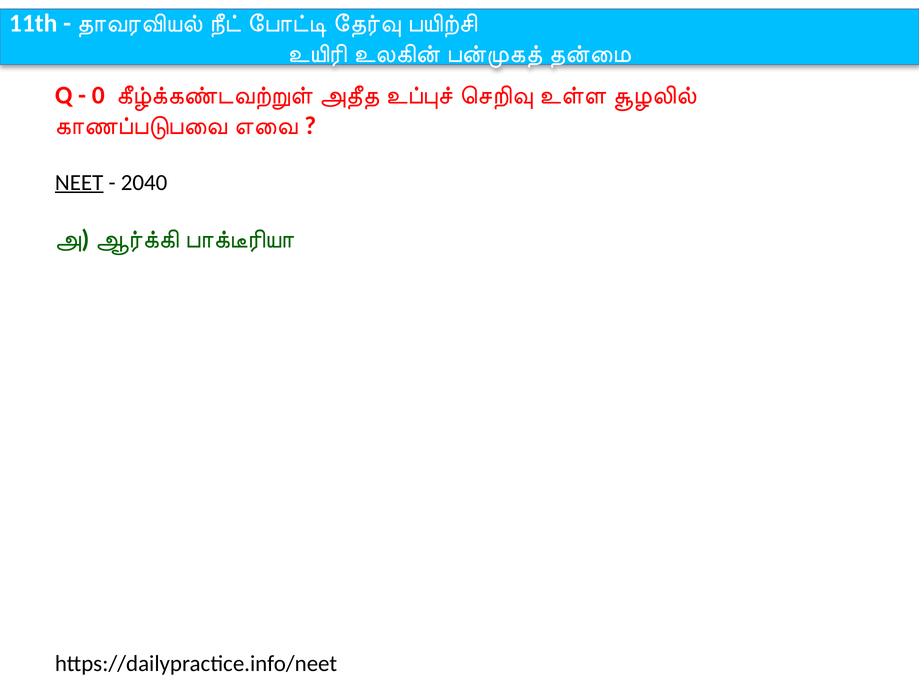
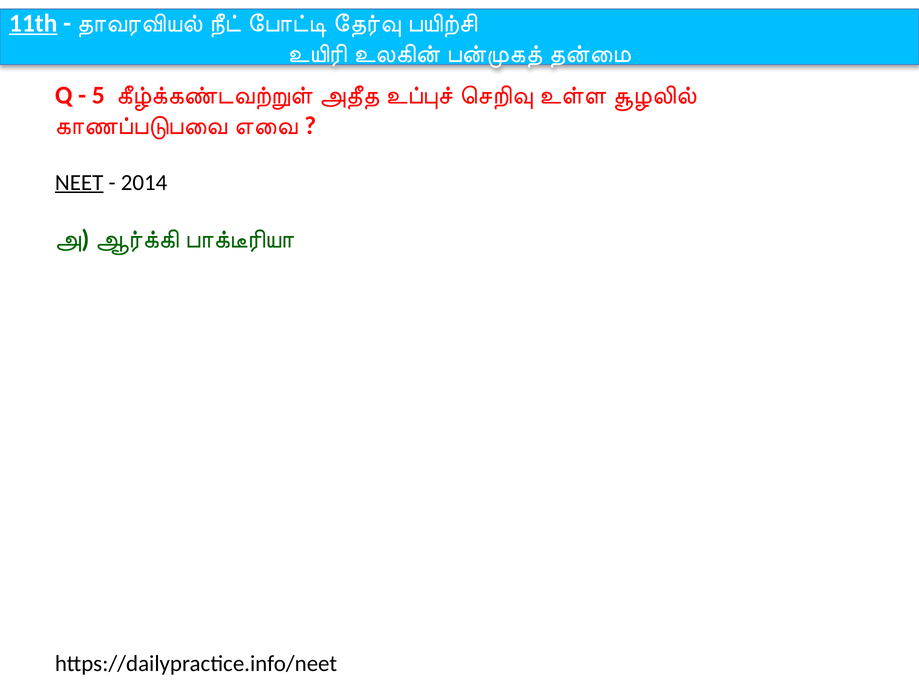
11th underline: none -> present
0: 0 -> 5
2040: 2040 -> 2014
